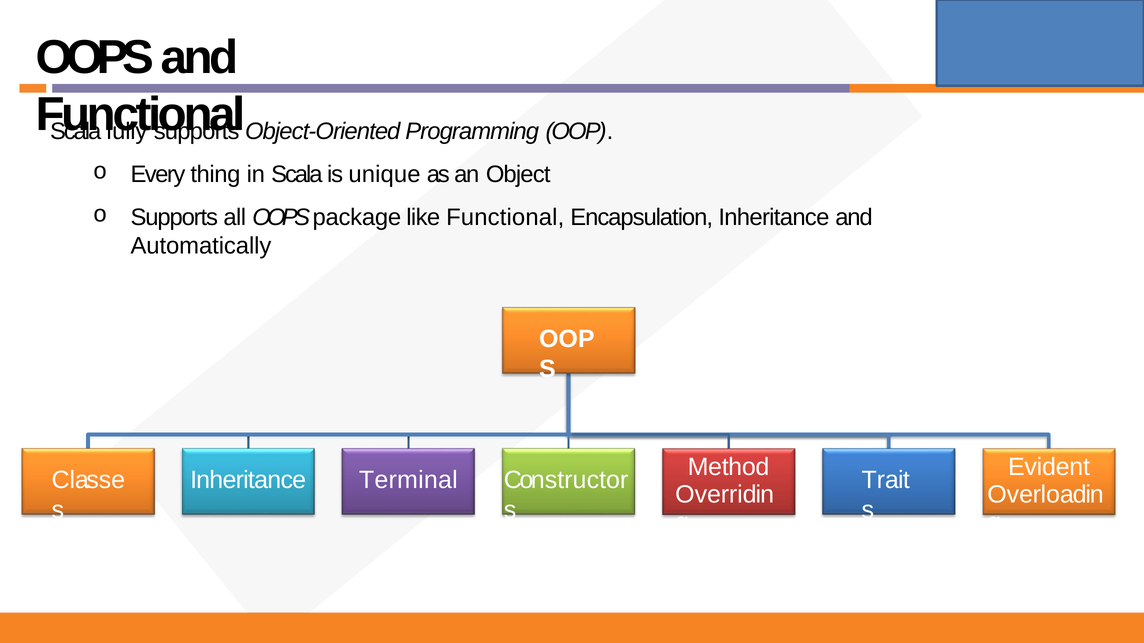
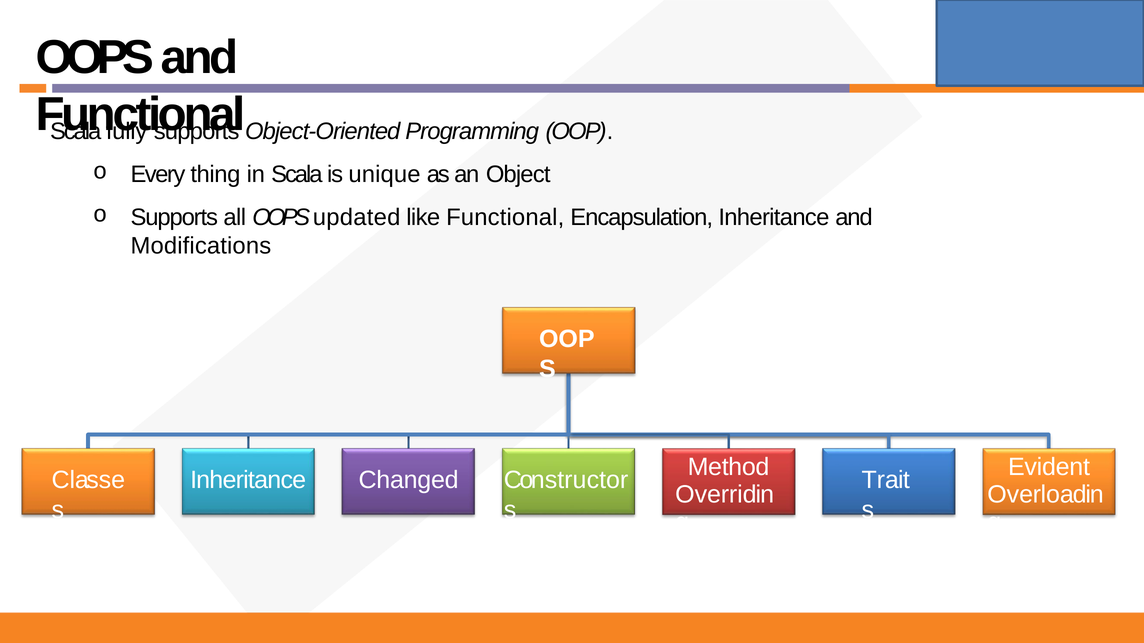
package: package -> updated
Automatically: Automatically -> Modifications
Terminal: Terminal -> Changed
